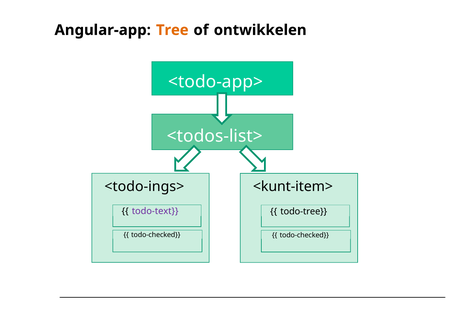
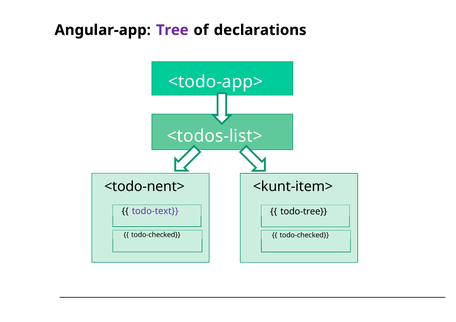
Tree colour: orange -> purple
ontwikkelen: ontwikkelen -> declarations
<todo-ings>: <todo-ings> -> <todo-nent>
